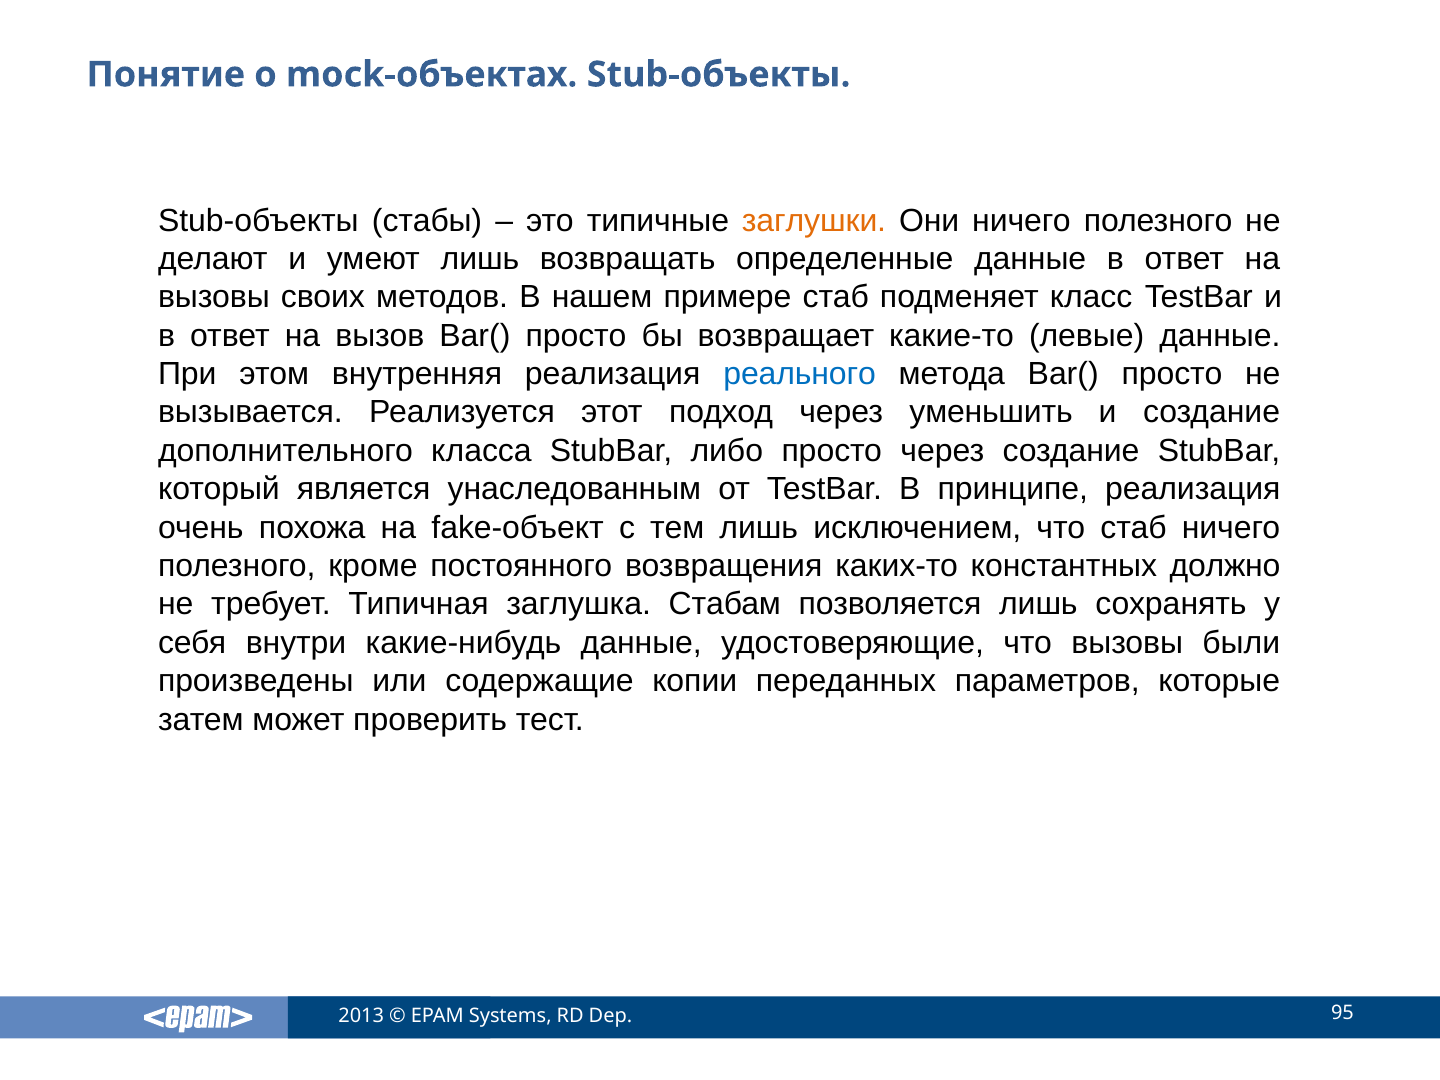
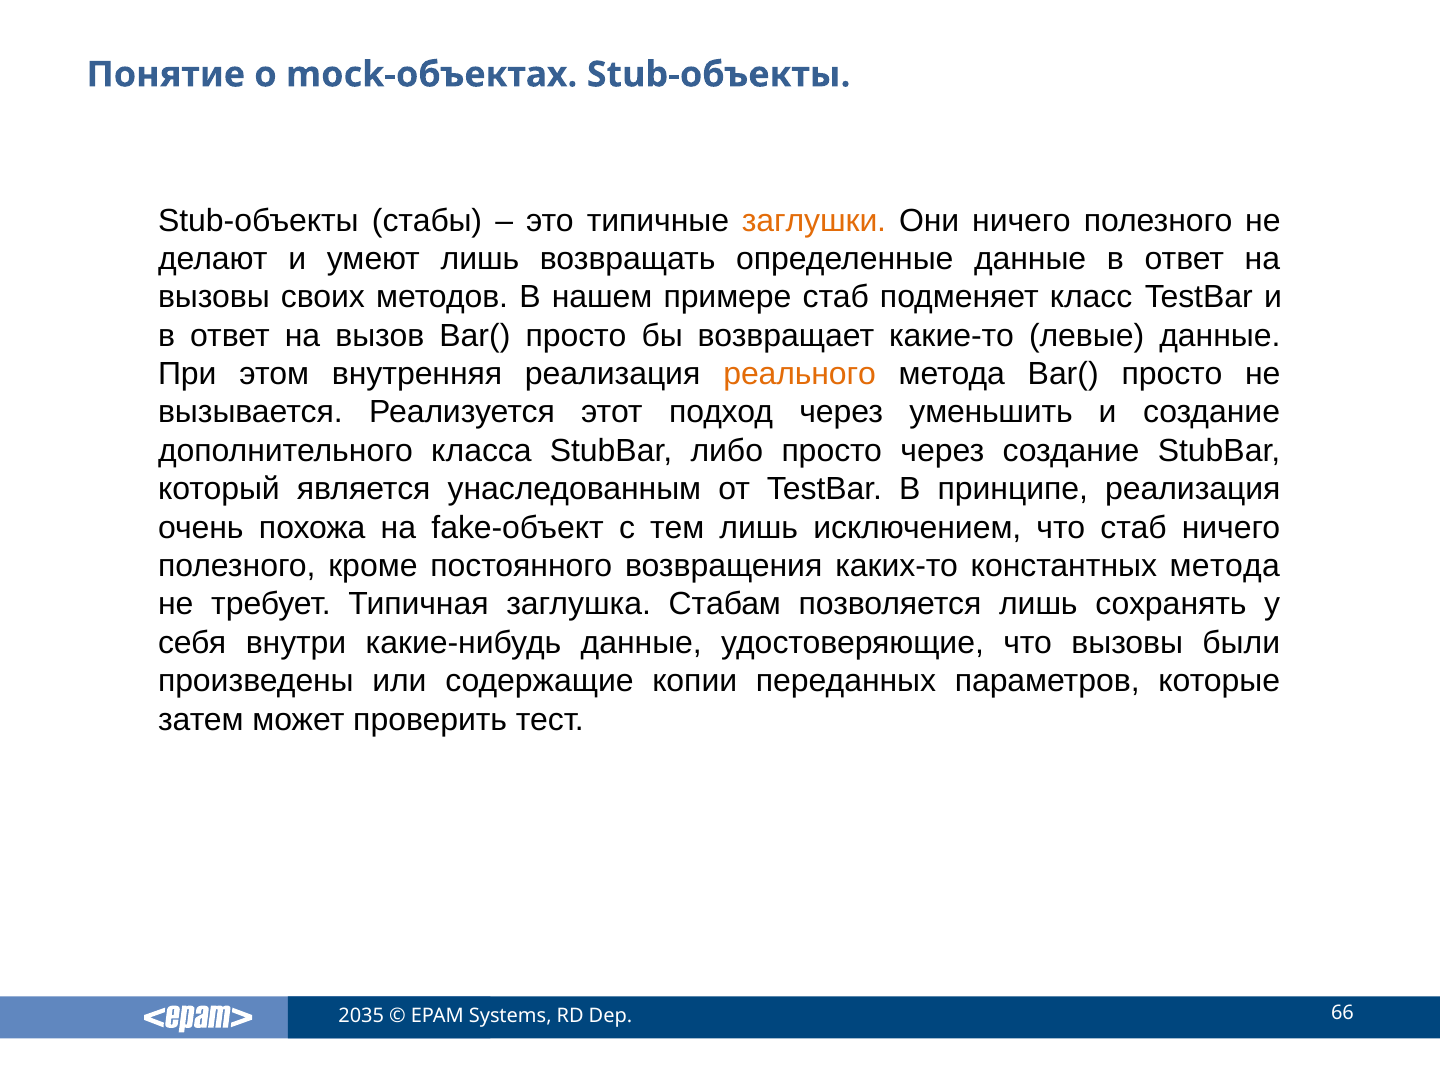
реального colour: blue -> orange
константных должно: должно -> метода
2013: 2013 -> 2035
95: 95 -> 66
